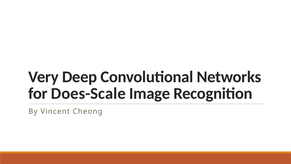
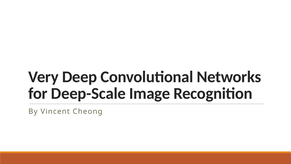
Does-Scale: Does-Scale -> Deep-Scale
